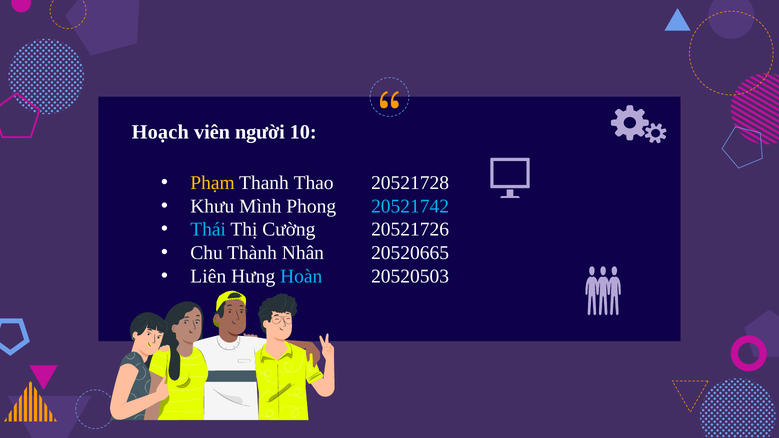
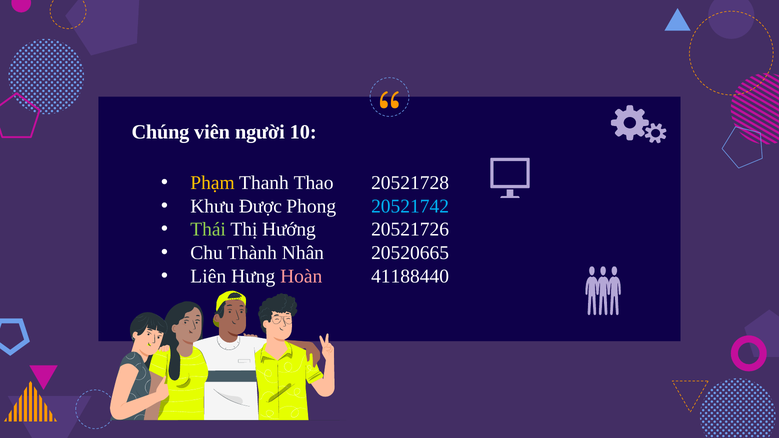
Hoạch: Hoạch -> Chúng
Mình: Mình -> Được
Thái colour: light blue -> light green
Cường: Cường -> Hướng
Hoàn colour: light blue -> pink
20520503: 20520503 -> 41188440
